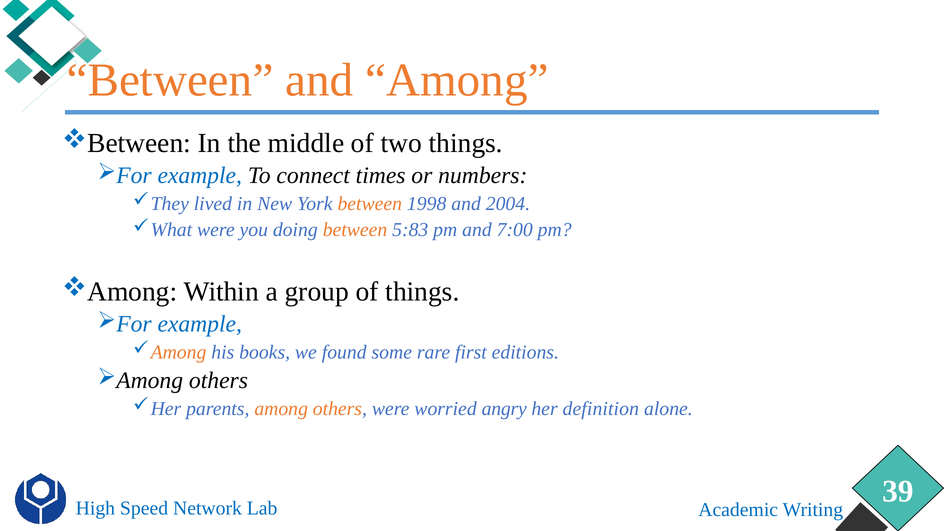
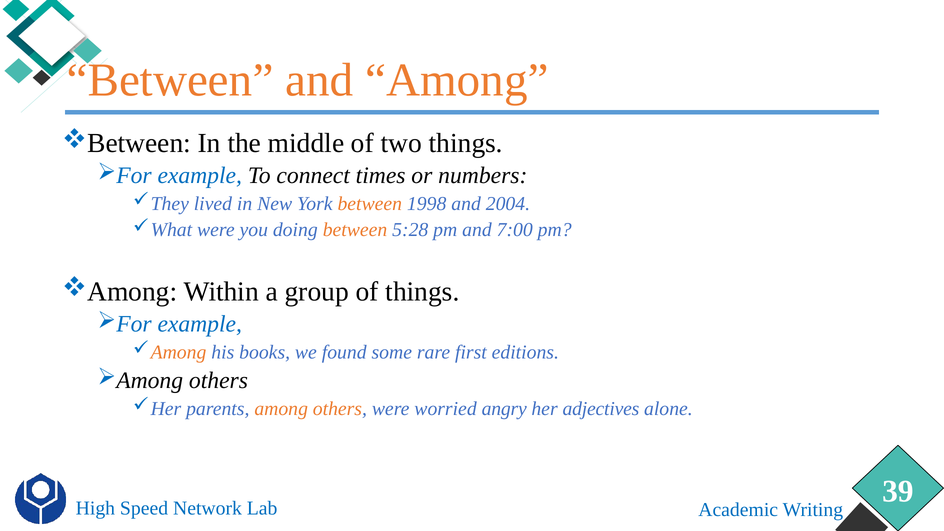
5:83: 5:83 -> 5:28
definition: definition -> adjectives
